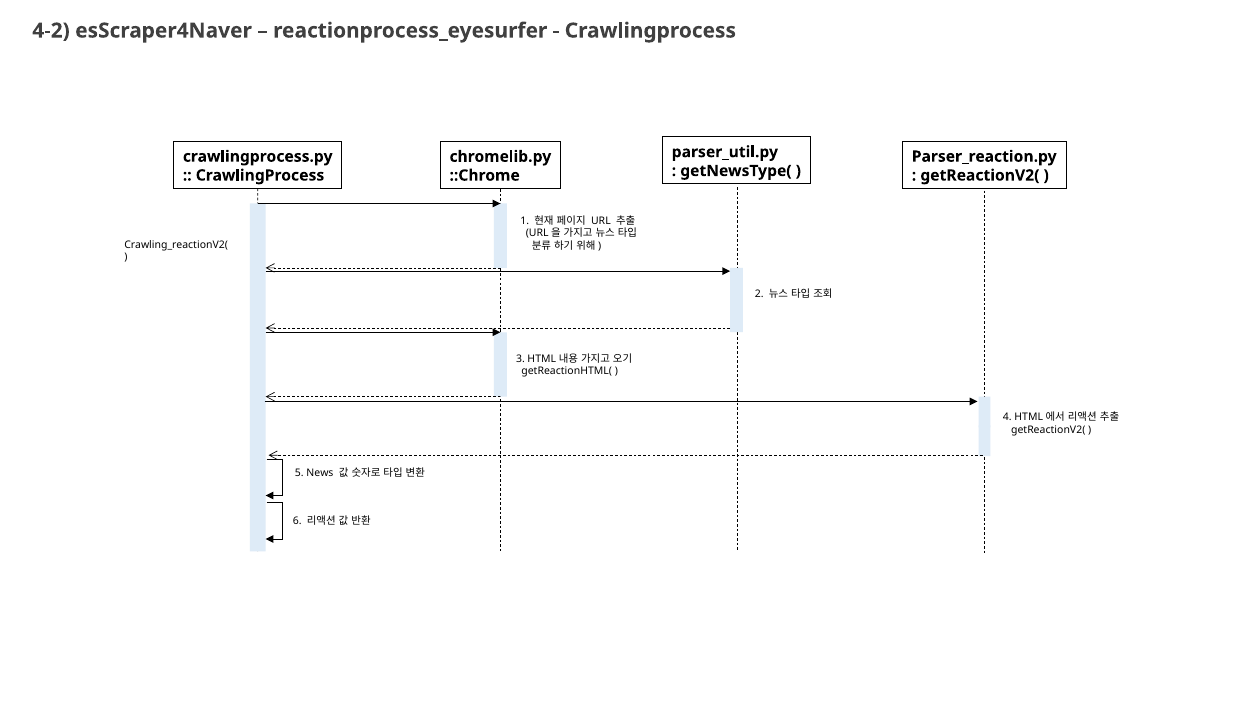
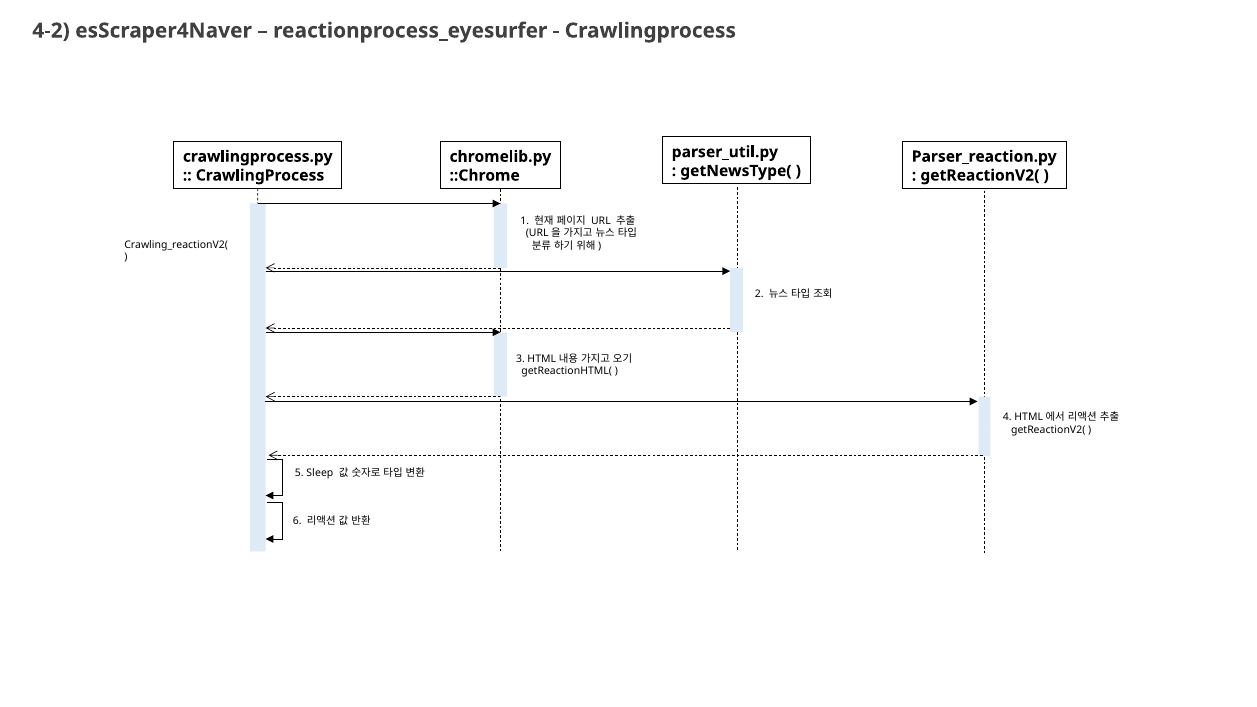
News: News -> Sleep
